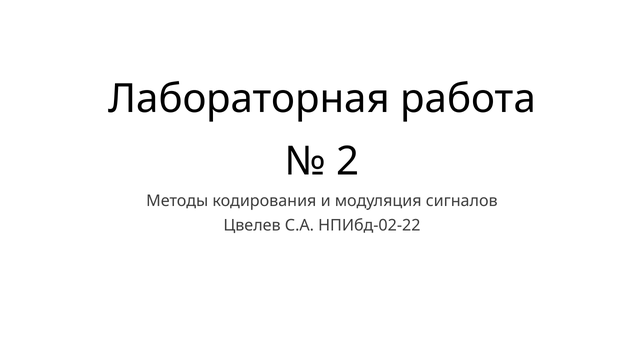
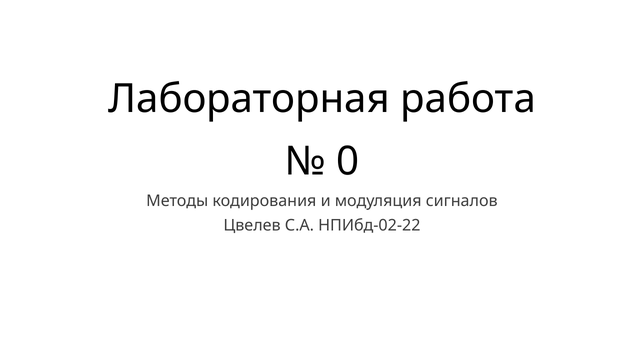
2: 2 -> 0
